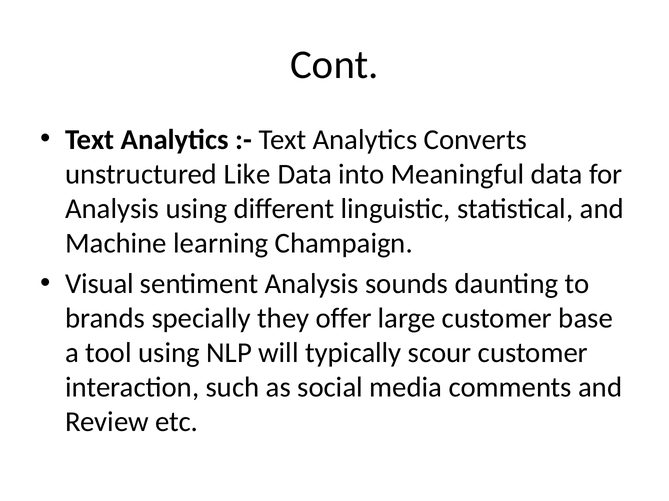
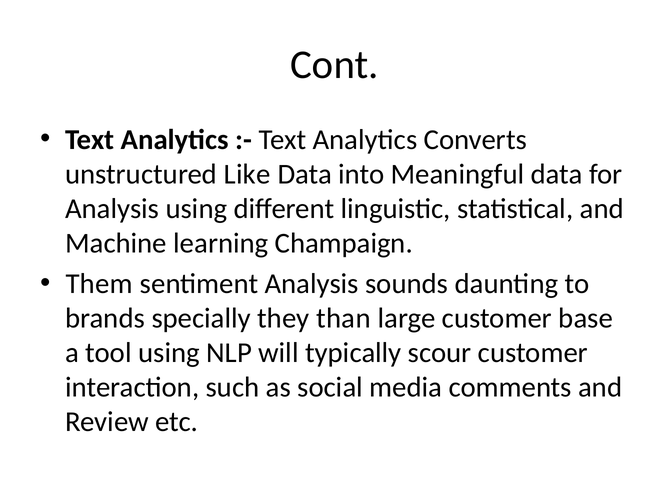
Visual: Visual -> Them
offer: offer -> than
